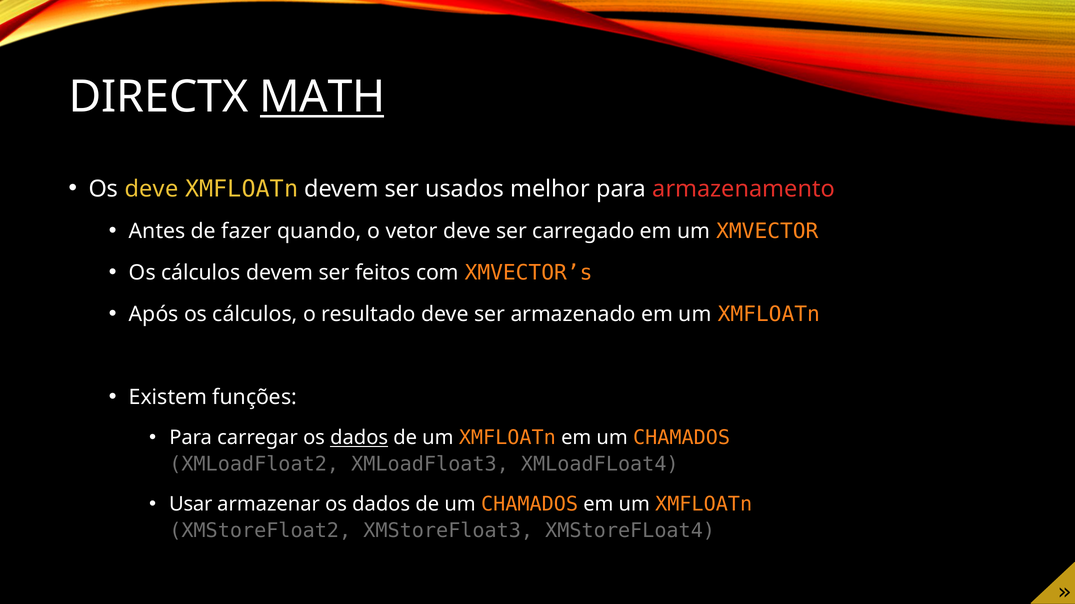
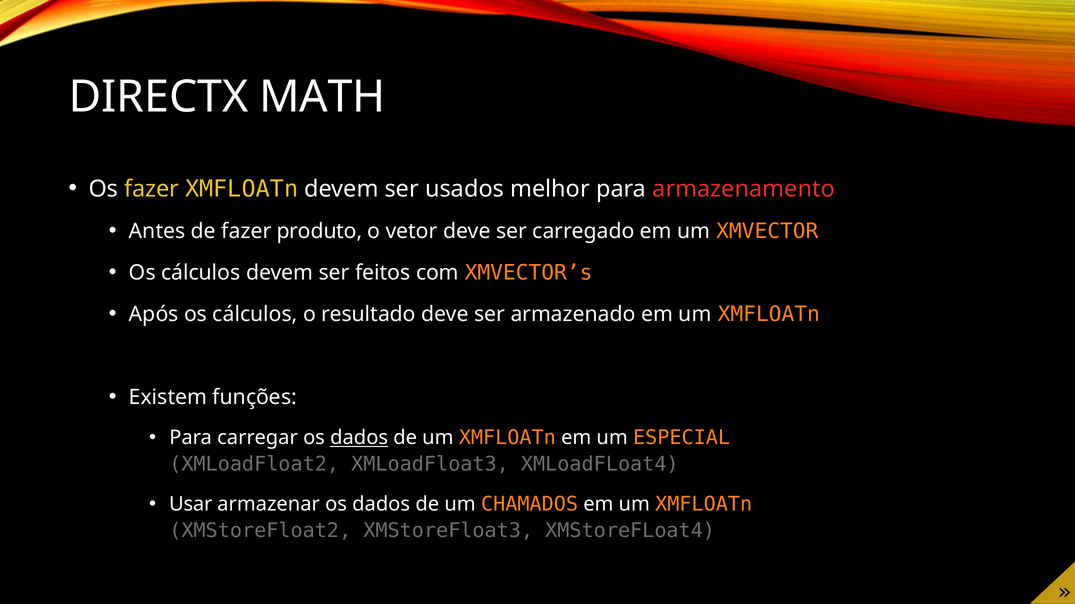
MATH underline: present -> none
Os deve: deve -> fazer
quando: quando -> produto
em um CHAMADOS: CHAMADOS -> ESPECIAL
